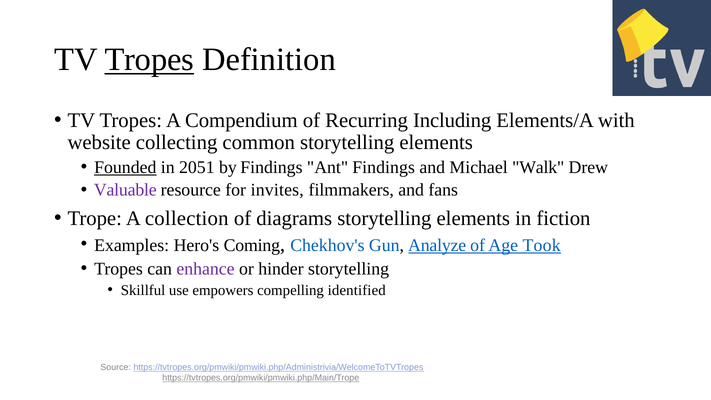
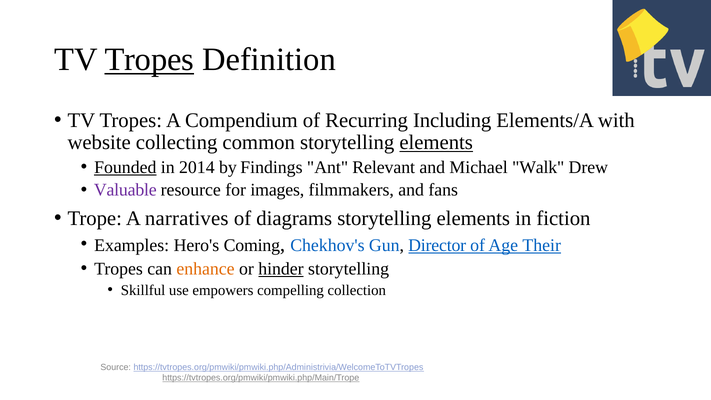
elements at (436, 143) underline: none -> present
2051: 2051 -> 2014
Ant Findings: Findings -> Relevant
invites: invites -> images
collection: collection -> narratives
Analyze: Analyze -> Director
Took: Took -> Their
enhance colour: purple -> orange
hinder underline: none -> present
identified: identified -> collection
